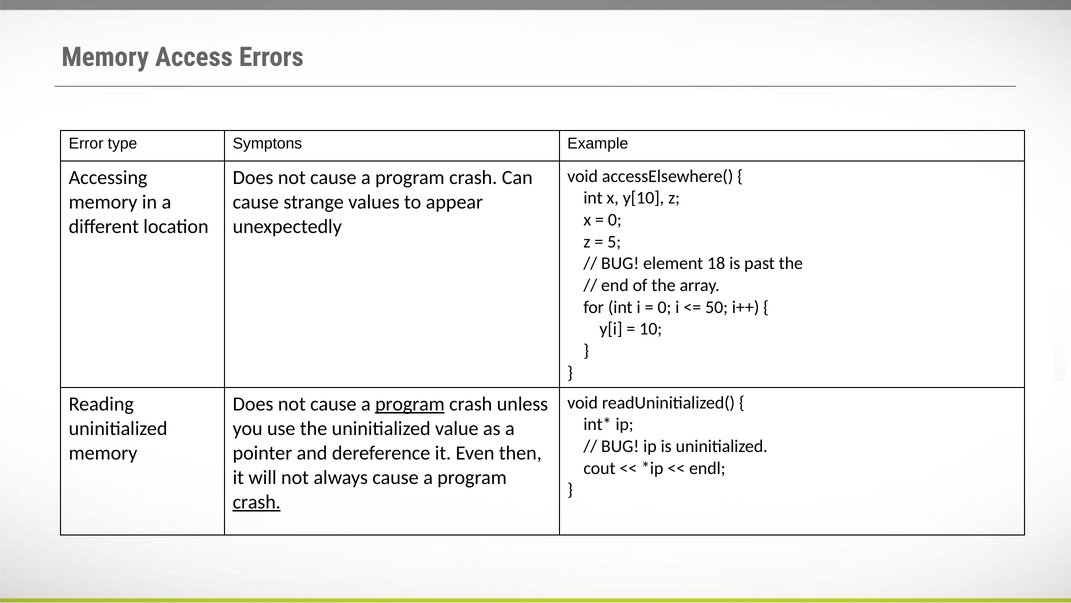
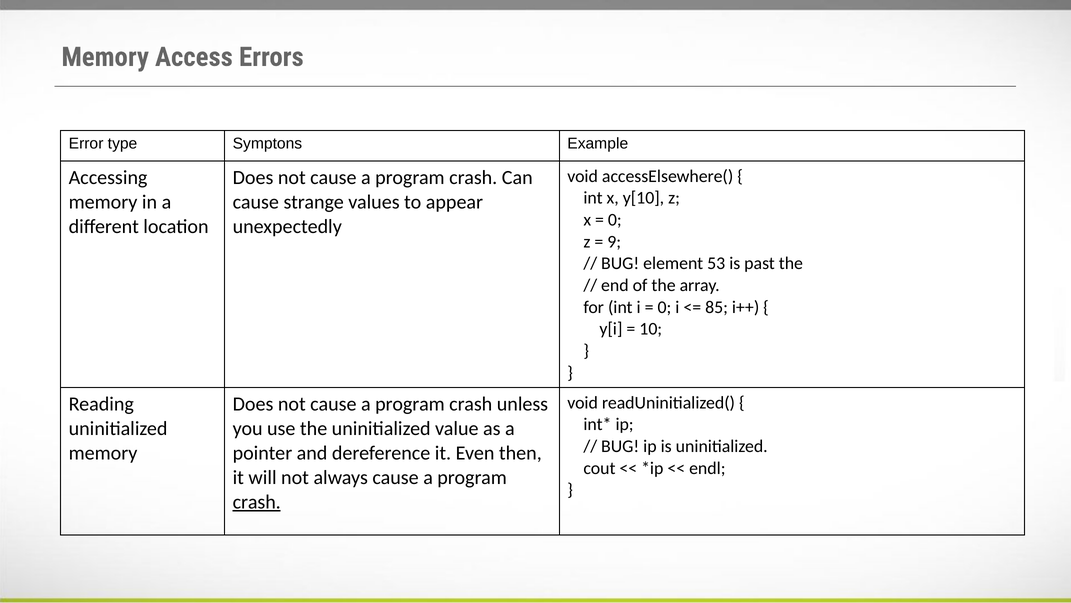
5: 5 -> 9
18: 18 -> 53
50: 50 -> 85
program at (410, 404) underline: present -> none
